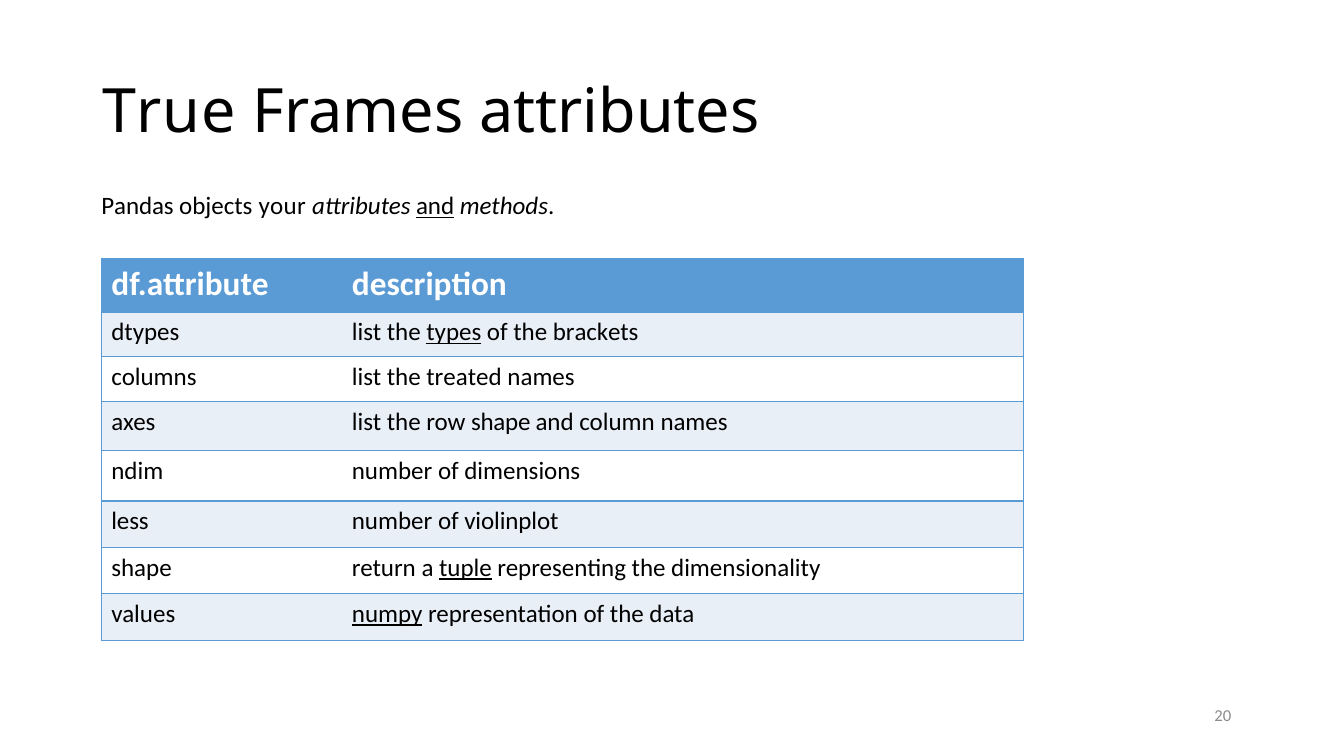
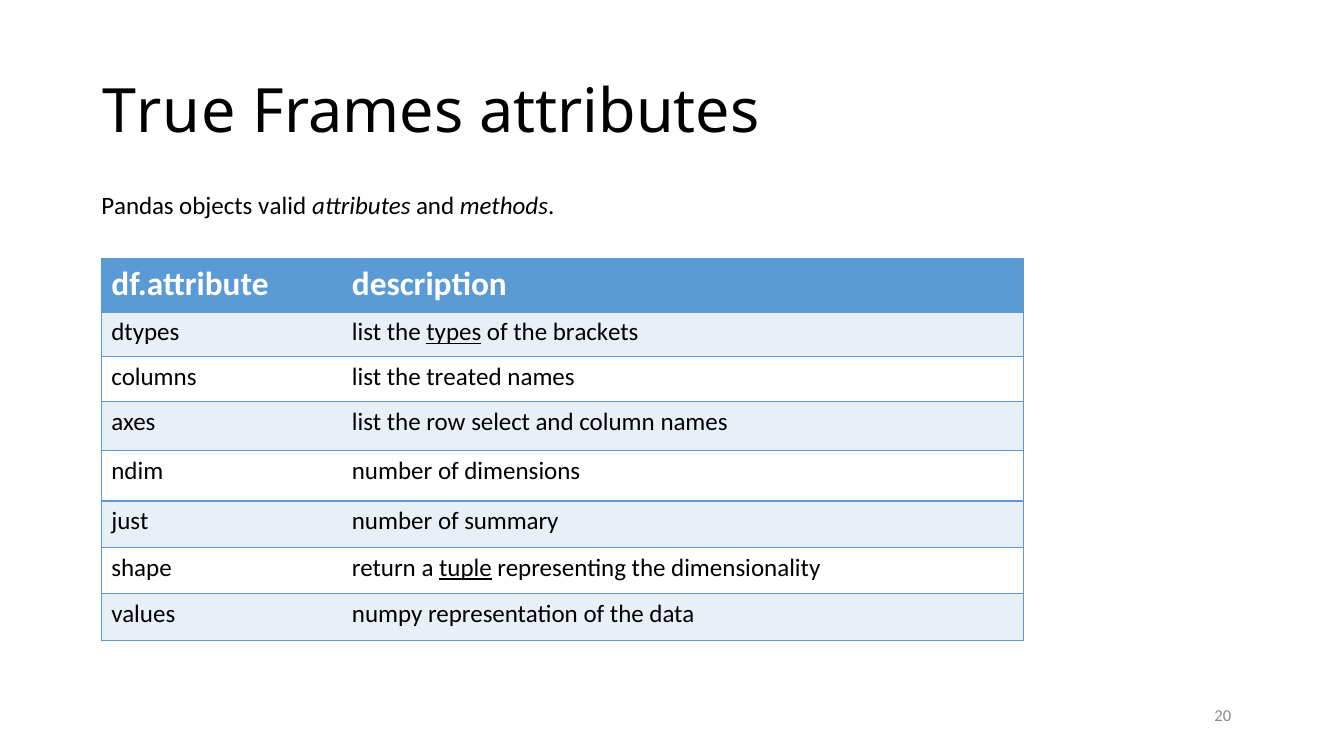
your: your -> valid
and at (435, 206) underline: present -> none
row shape: shape -> select
less: less -> just
violinplot: violinplot -> summary
numpy underline: present -> none
